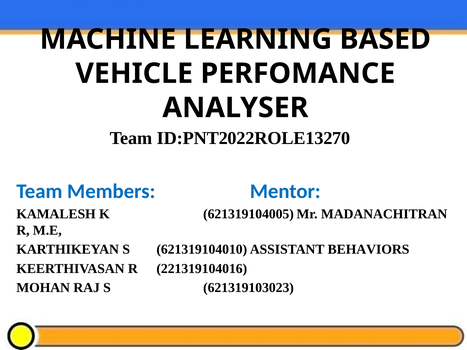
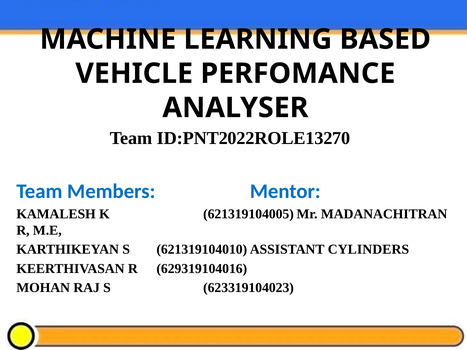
BEHAVIORS: BEHAVIORS -> CYLINDERS
221319104016: 221319104016 -> 629319104016
621319103023: 621319103023 -> 623319104023
